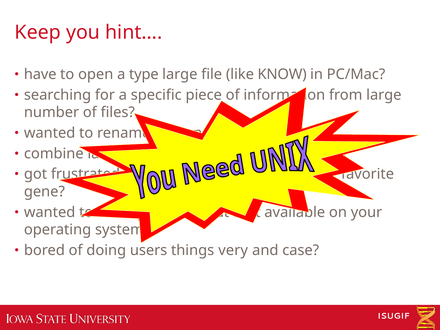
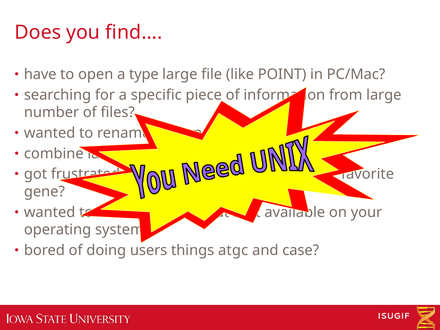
Keep: Keep -> Does
hint…: hint… -> find…
KNOW: KNOW -> POINT
very: very -> atgc
